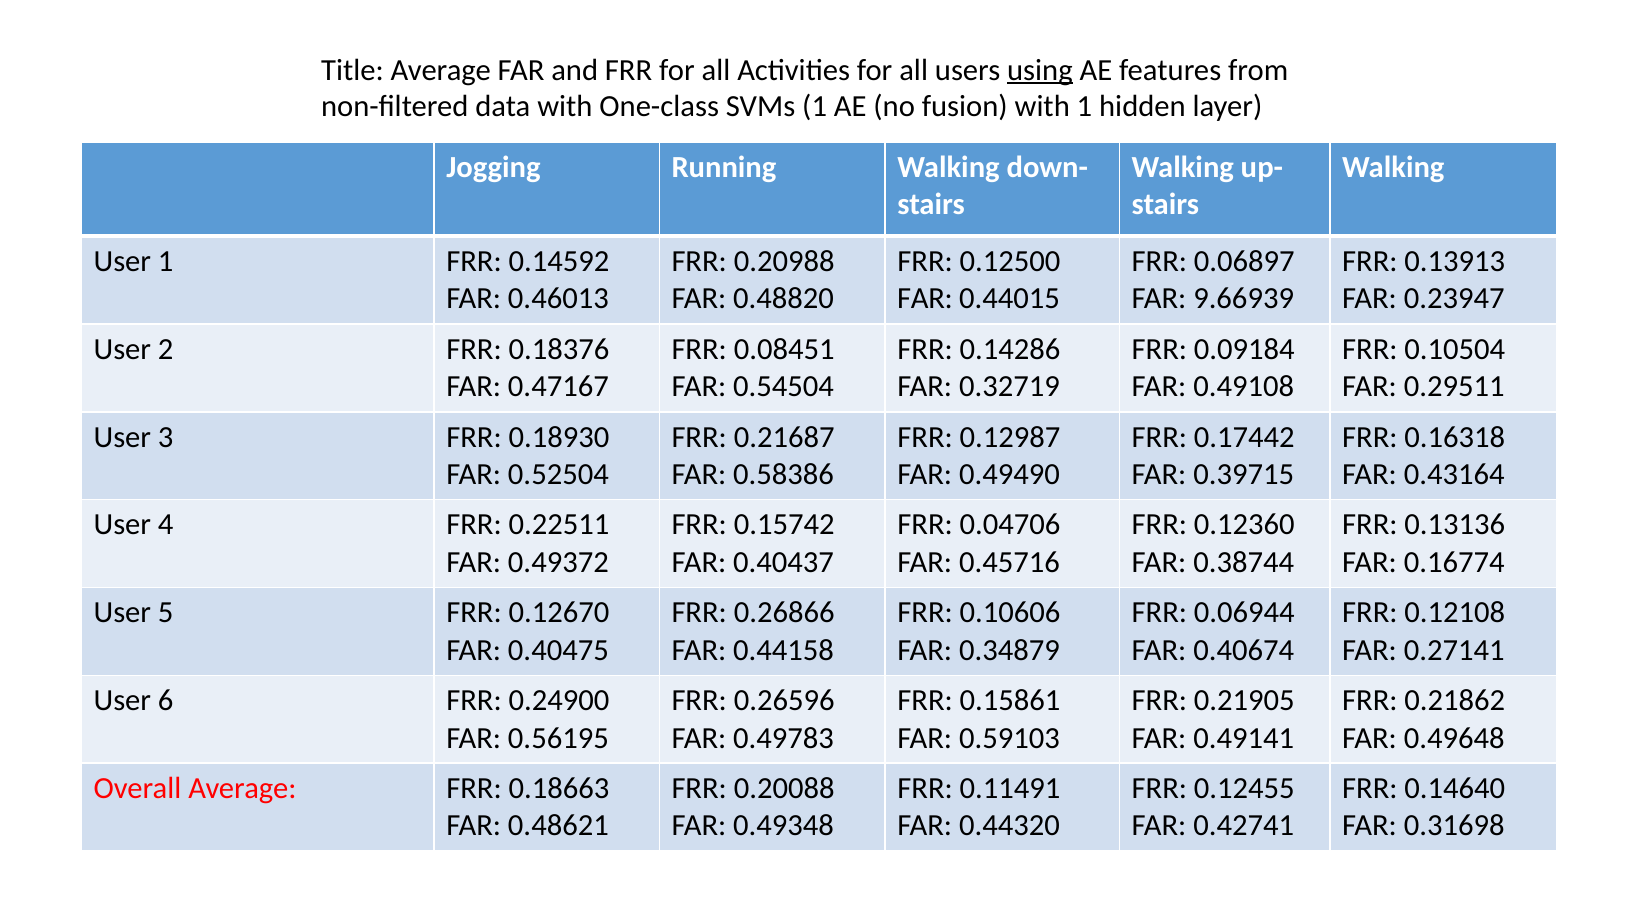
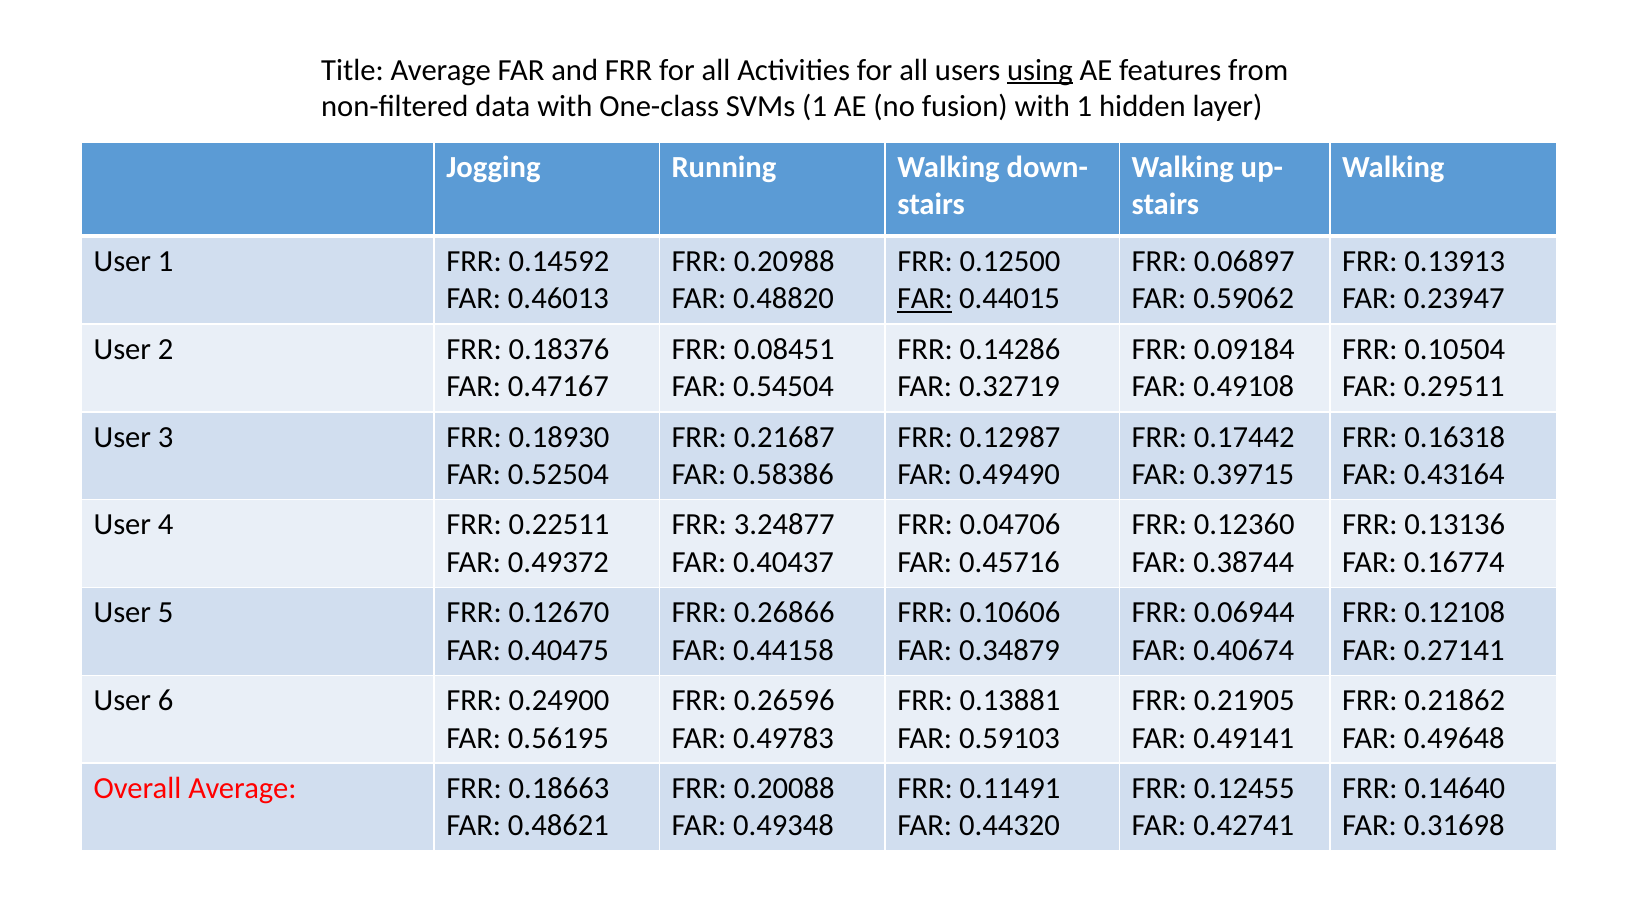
FAR at (925, 299) underline: none -> present
9.66939: 9.66939 -> 0.59062
0.15742: 0.15742 -> 3.24877
0.15861: 0.15861 -> 0.13881
